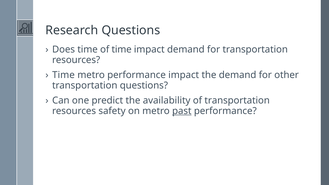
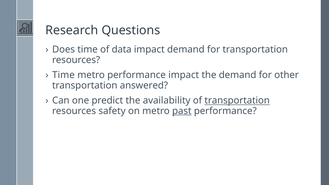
of time: time -> data
transportation questions: questions -> answered
transportation at (237, 101) underline: none -> present
